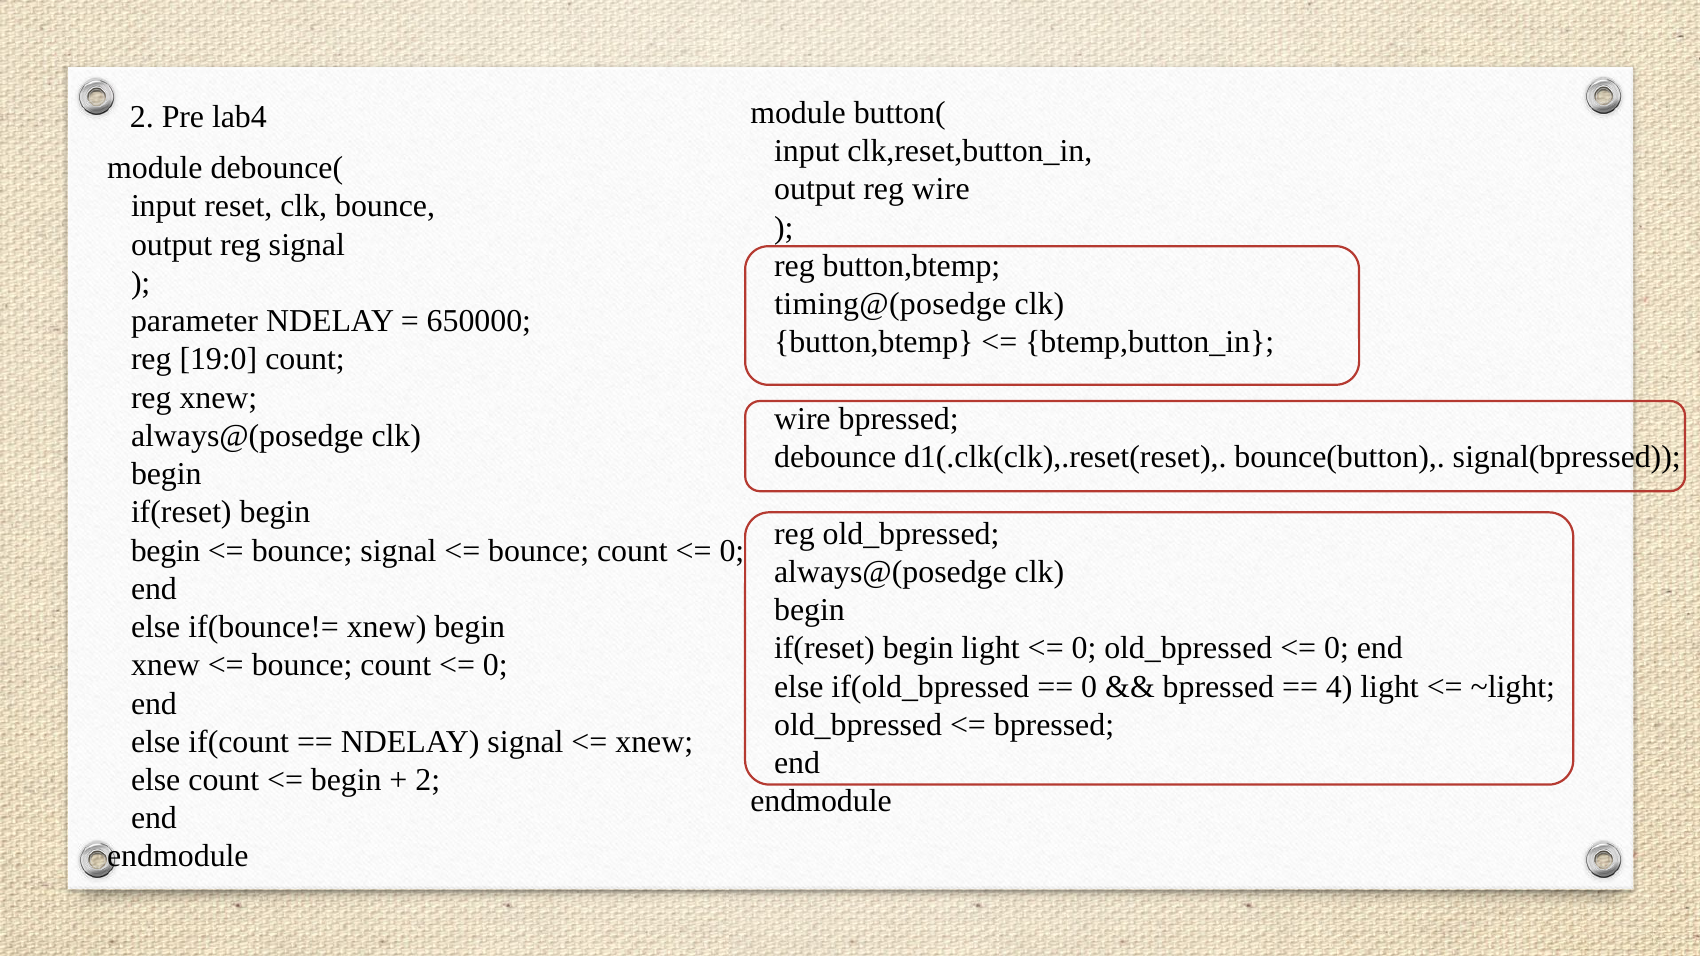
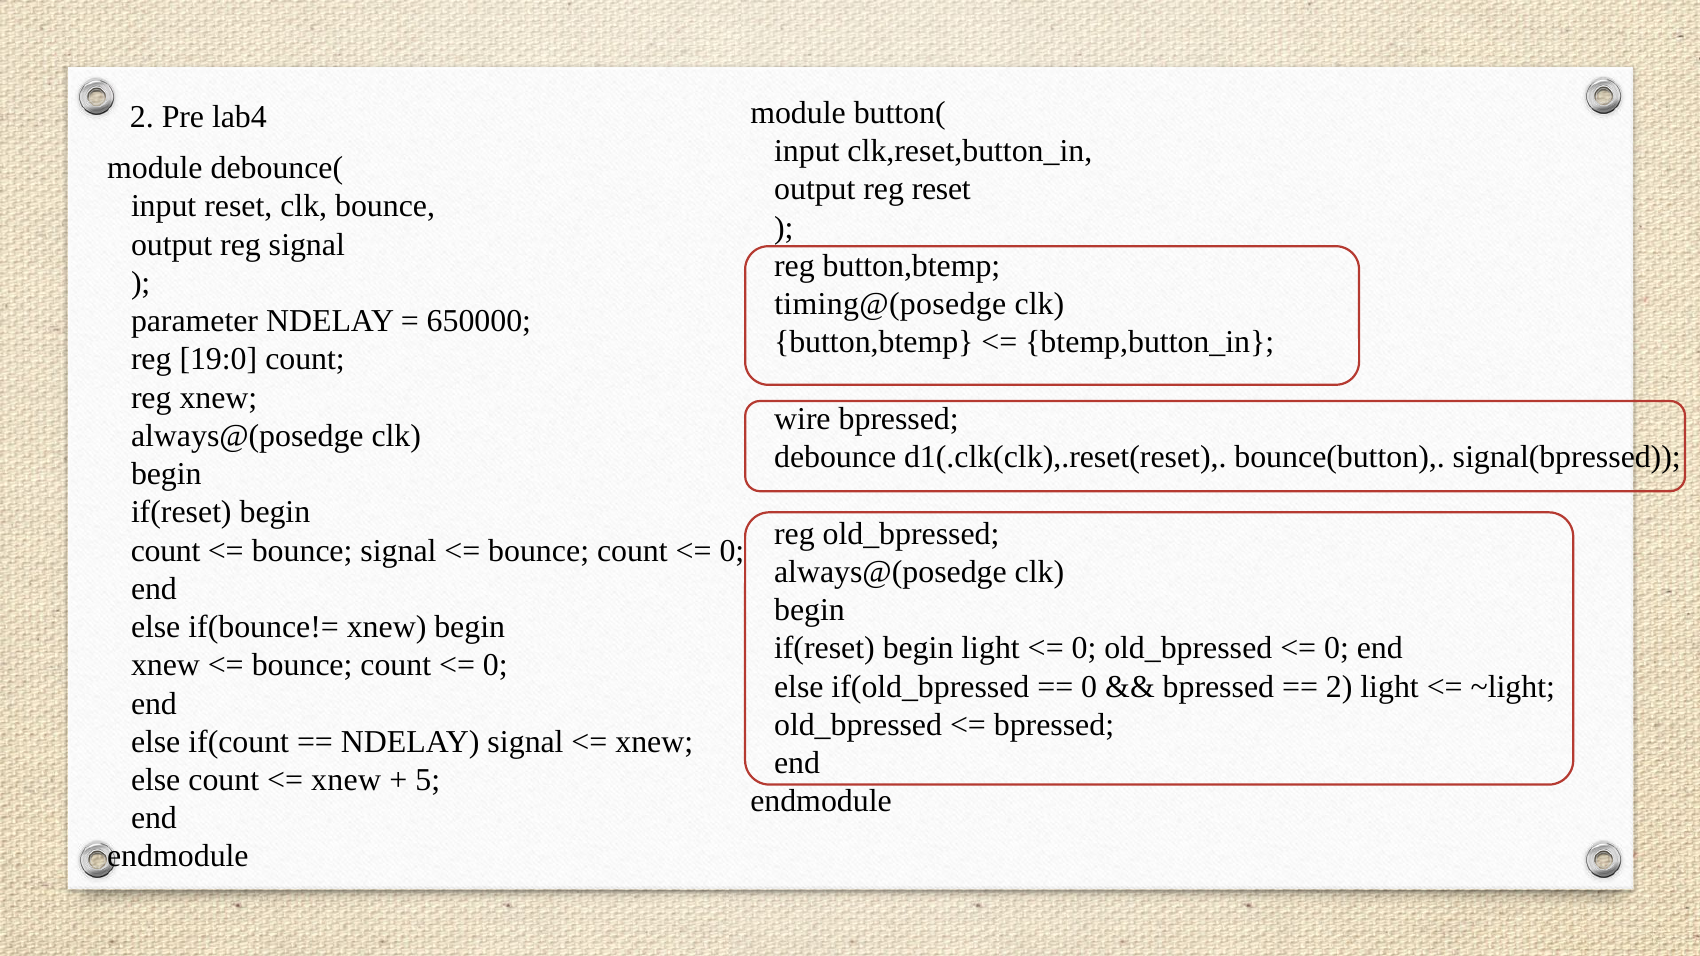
reg wire: wire -> reset
begin at (166, 551): begin -> count
4 at (1339, 687): 4 -> 2
begin at (346, 780): begin -> xnew
2 at (428, 780): 2 -> 5
